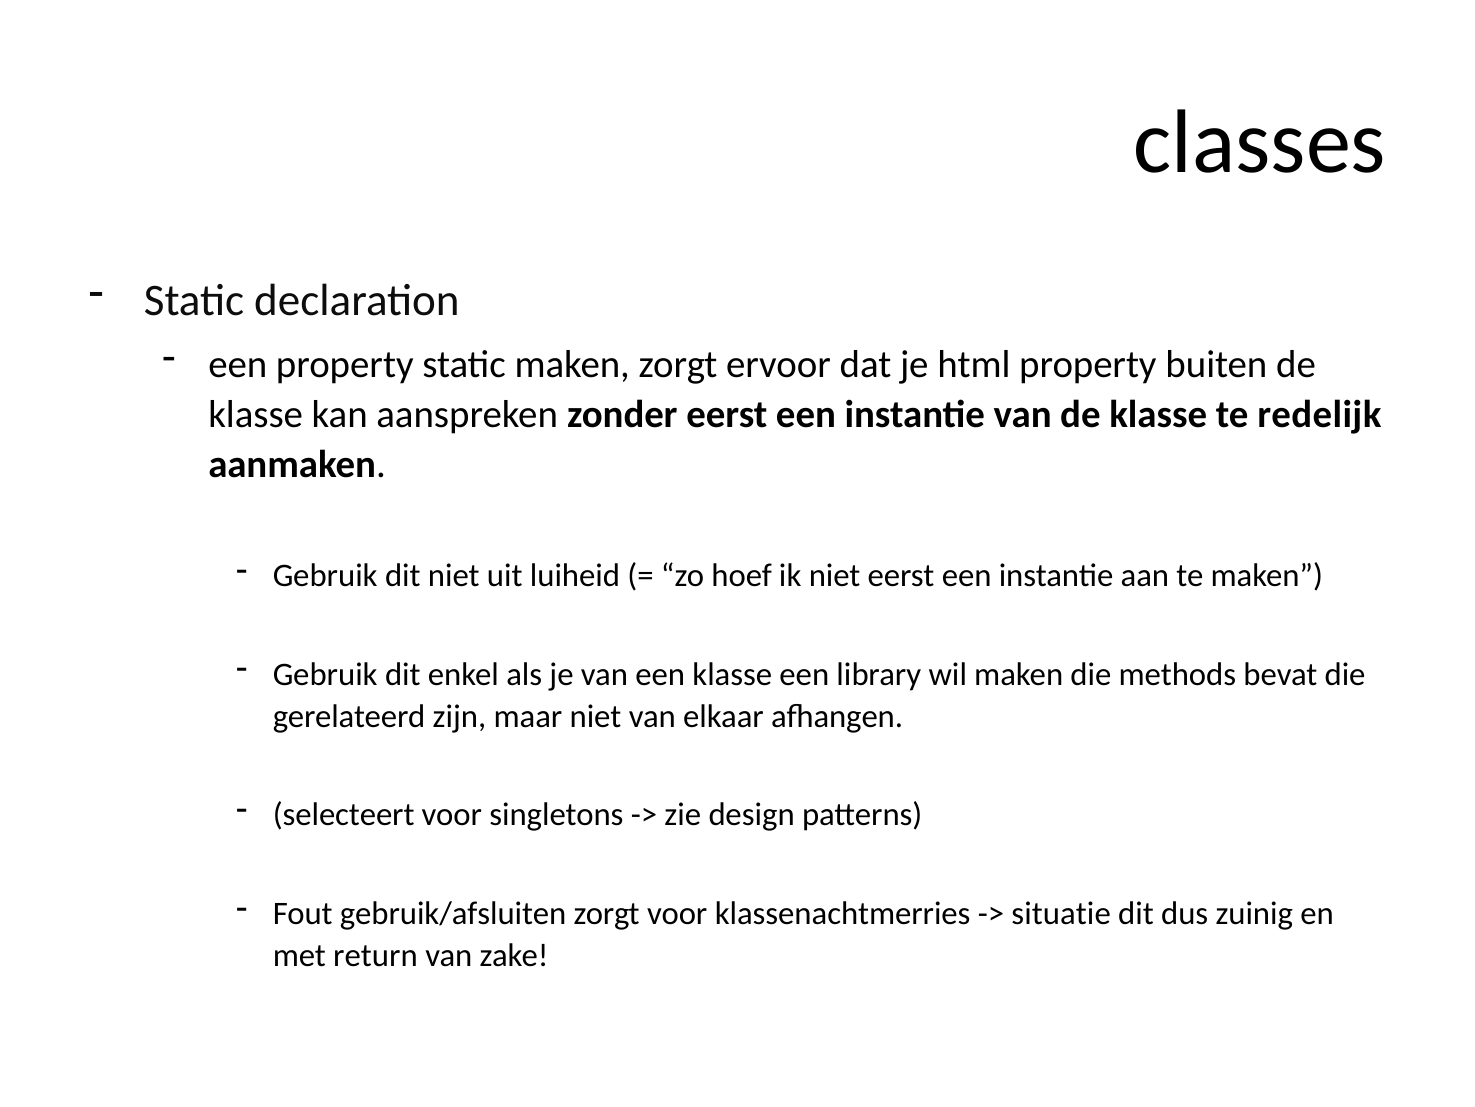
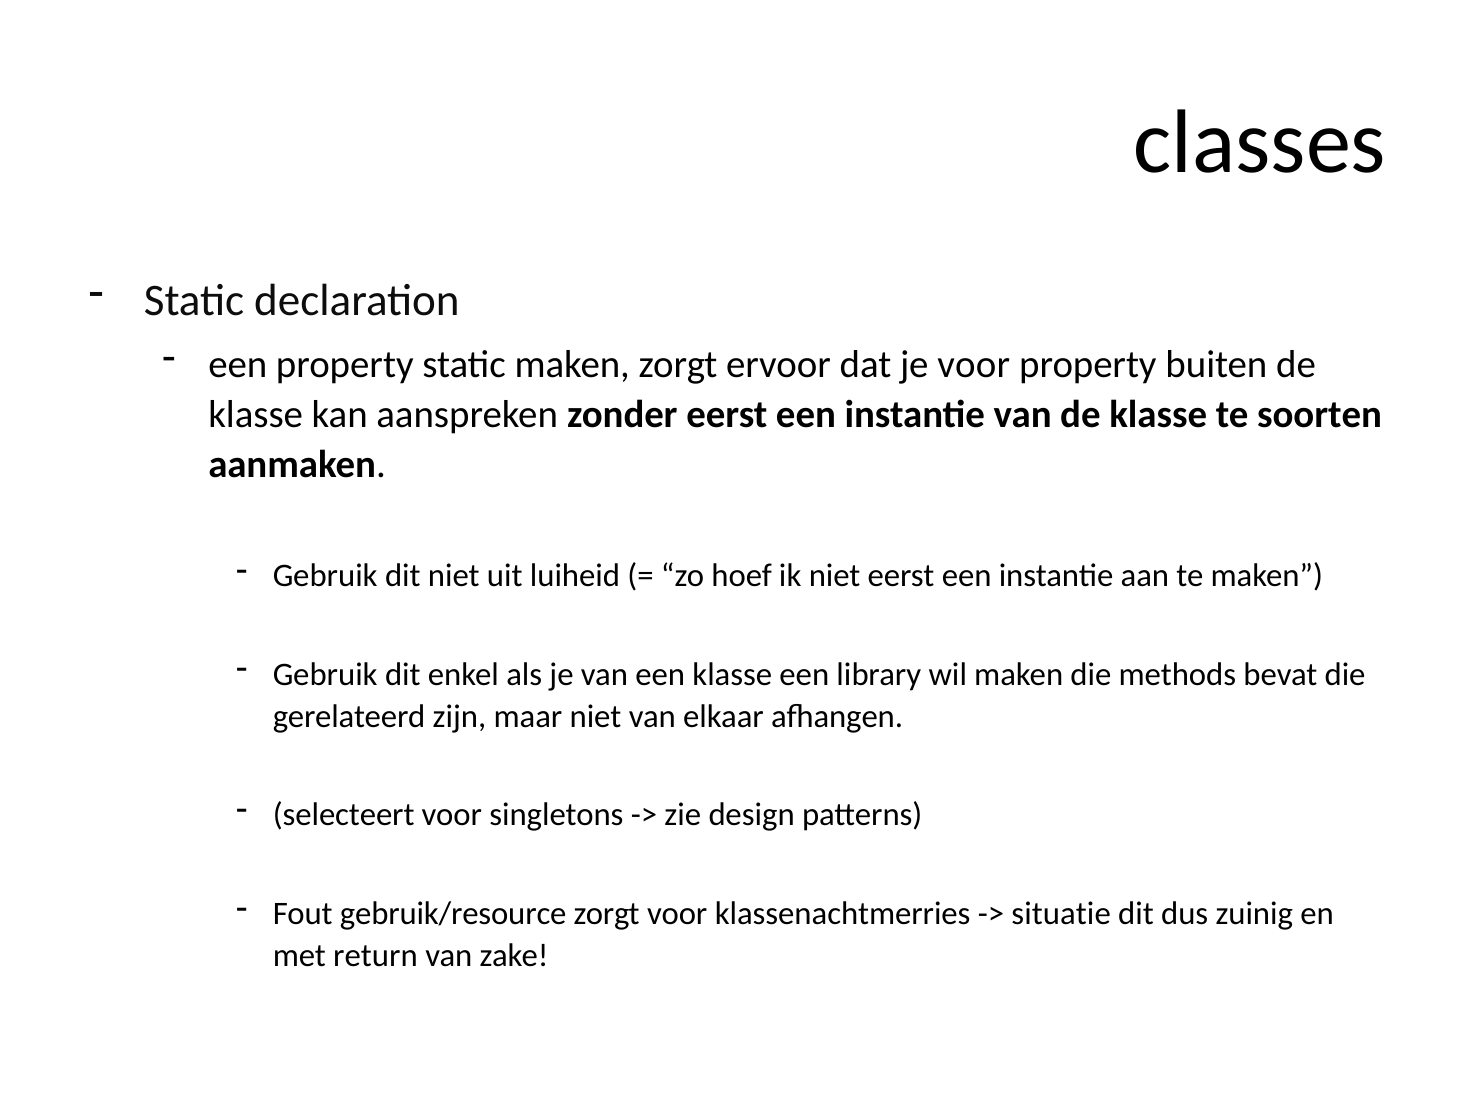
je html: html -> voor
redelijk: redelijk -> soorten
gebruik/afsluiten: gebruik/afsluiten -> gebruik/resource
